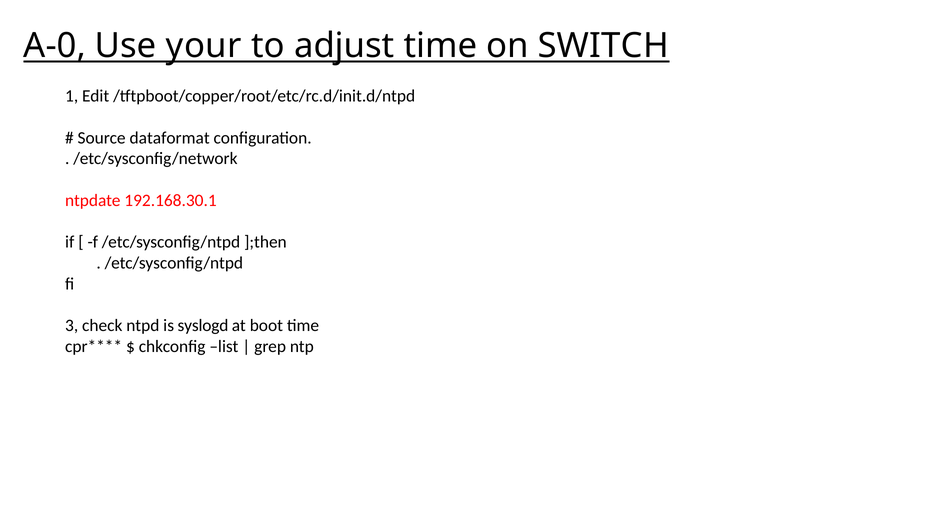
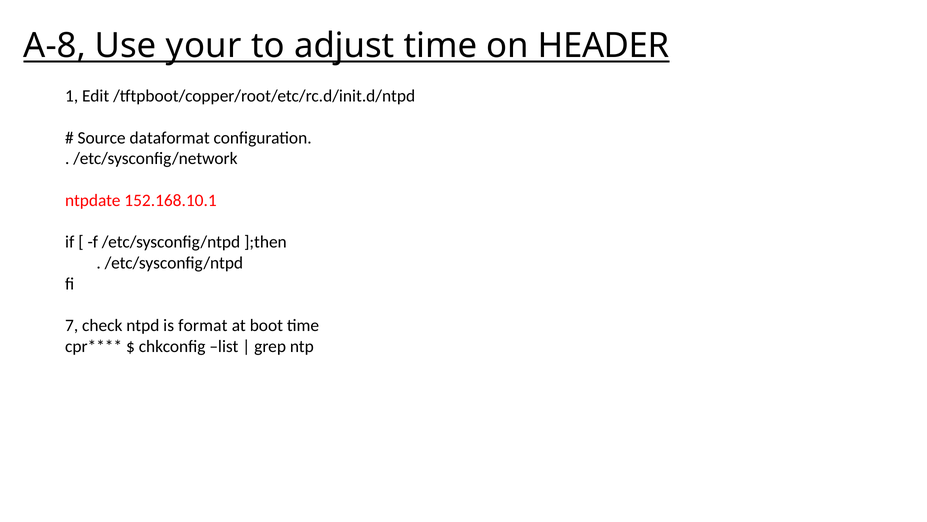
A-0: A-0 -> A-8
SWITCH: SWITCH -> HEADER
192.168.30.1: 192.168.30.1 -> 152.168.10.1
3: 3 -> 7
syslogd: syslogd -> format
